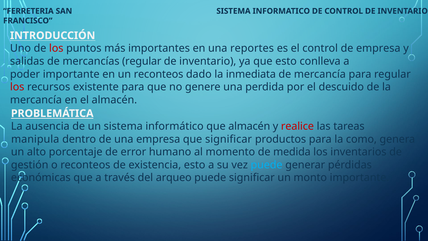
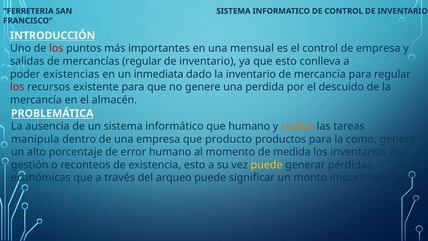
reportes: reportes -> mensual
poder importante: importante -> existencias
un reconteos: reconteos -> inmediata
la inmediata: inmediata -> inventario
que almacén: almacén -> humano
realice colour: red -> orange
que significar: significar -> producto
puede at (267, 165) colour: light blue -> yellow
